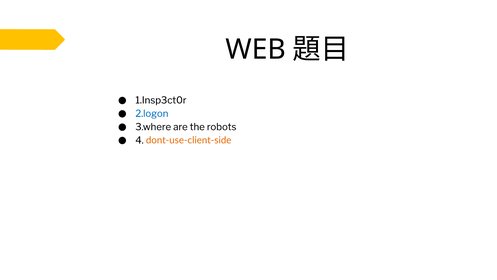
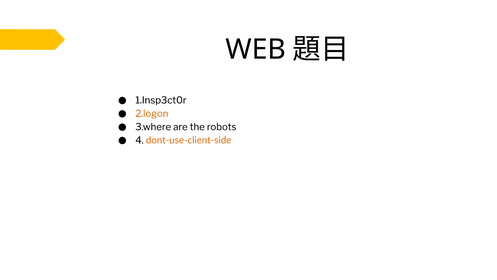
2.logon colour: blue -> orange
